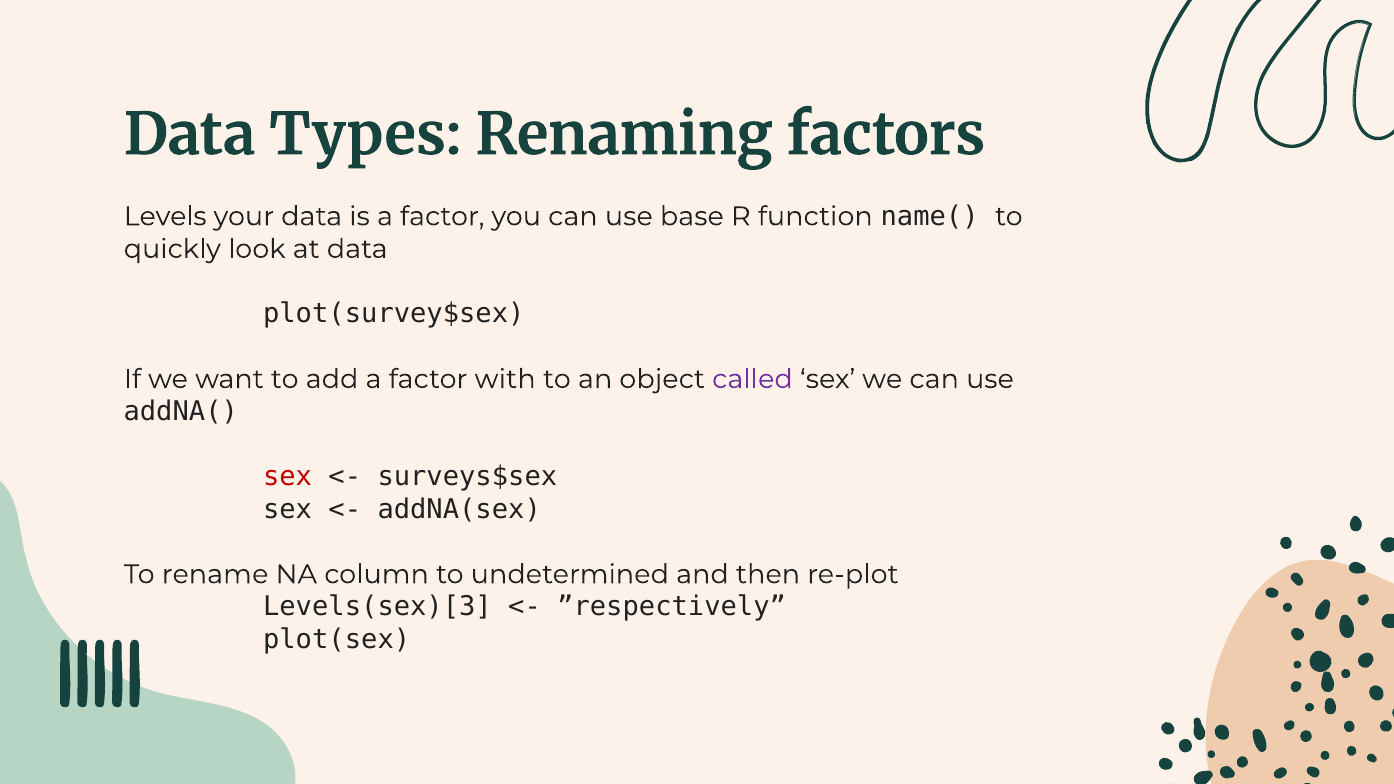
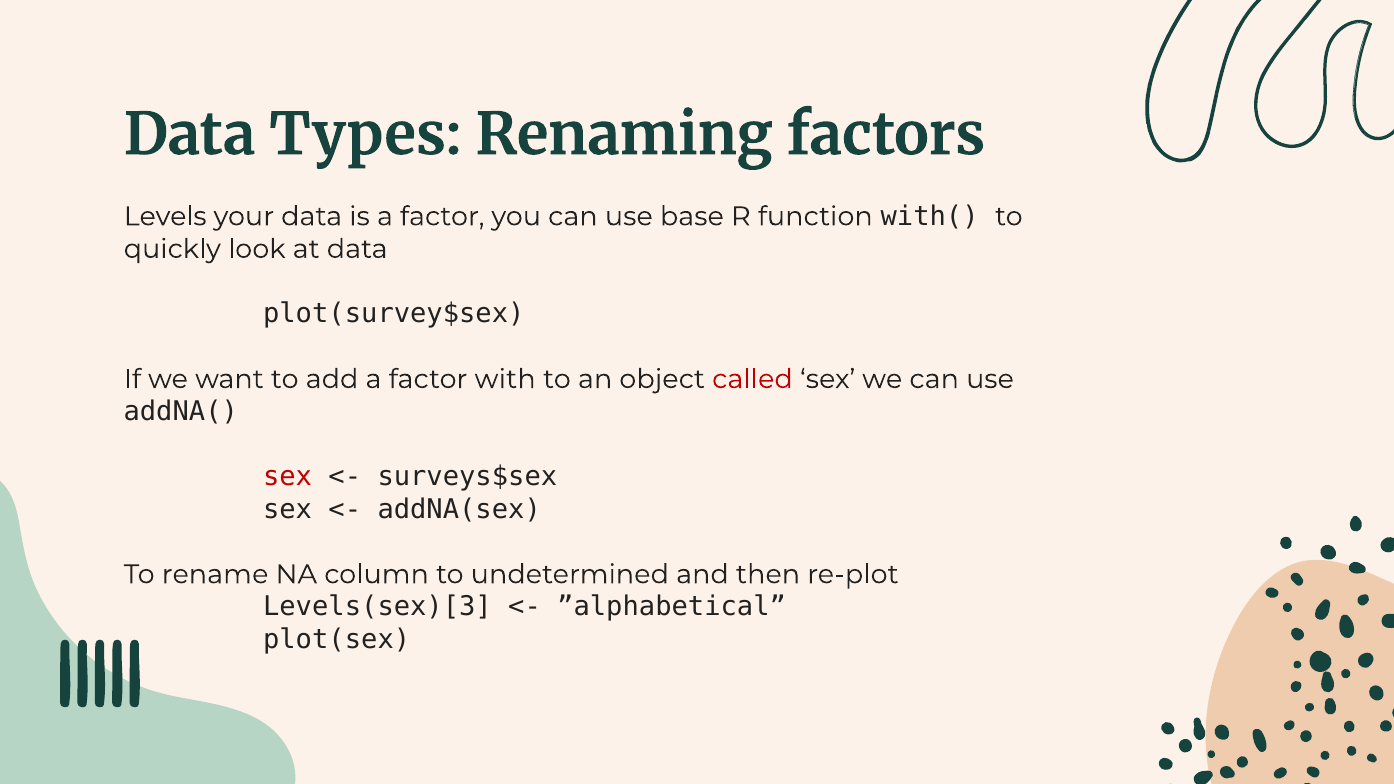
name(: name( -> with(
called colour: purple -> red
”respectively: ”respectively -> ”alphabetical
